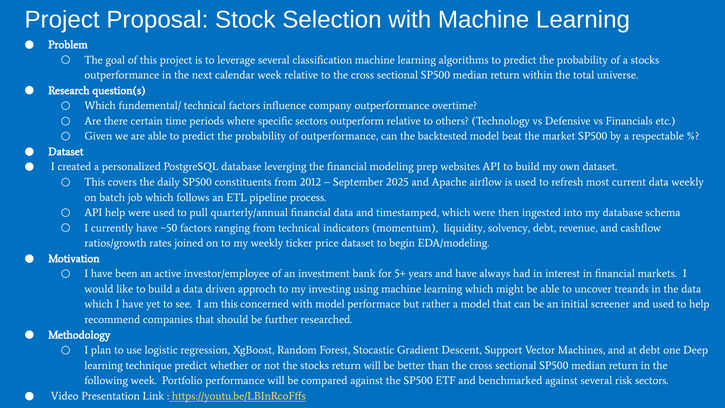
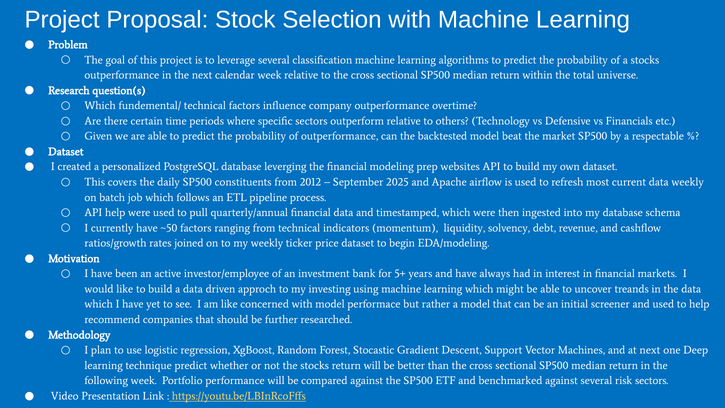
am this: this -> like
at debt: debt -> next
